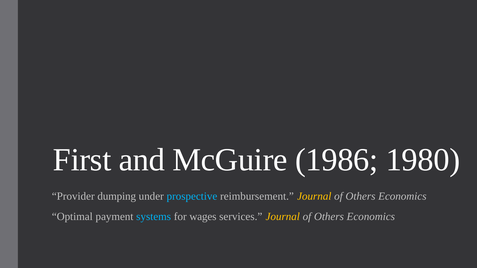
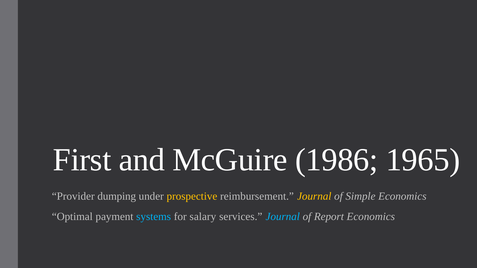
1980: 1980 -> 1965
prospective colour: light blue -> yellow
Others at (361, 197): Others -> Simple
wages: wages -> salary
Journal at (283, 217) colour: yellow -> light blue
Others at (329, 217): Others -> Report
